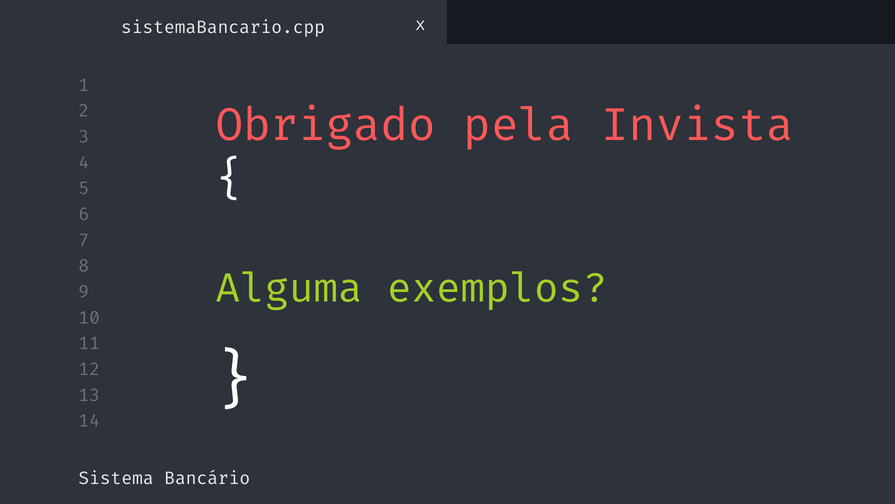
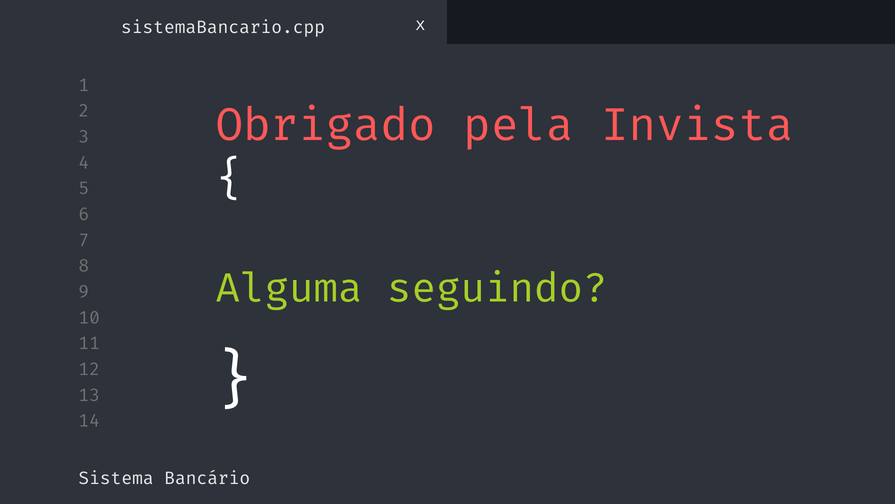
exemplos: exemplos -> seguindo
